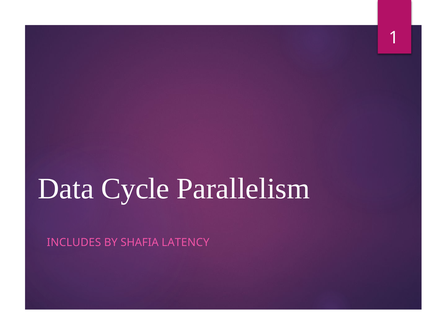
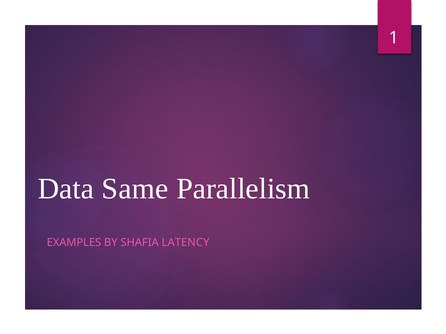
Cycle: Cycle -> Same
INCLUDES: INCLUDES -> EXAMPLES
